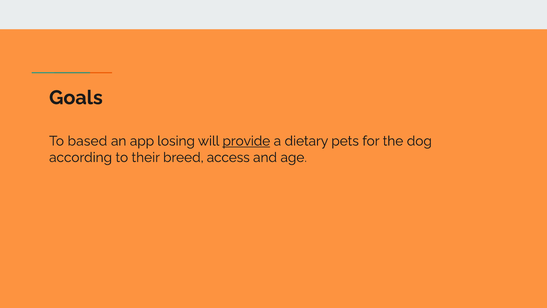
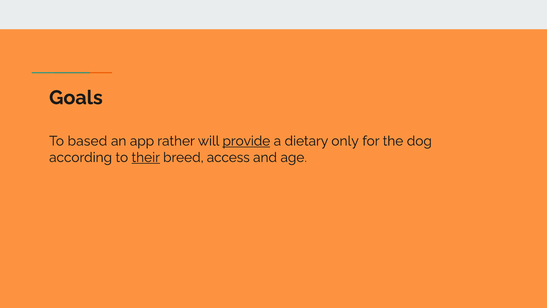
losing: losing -> rather
pets: pets -> only
their underline: none -> present
